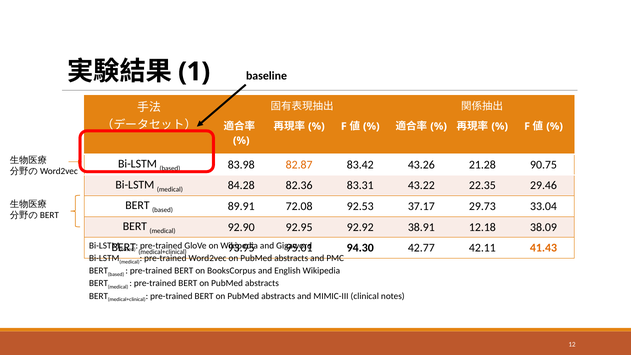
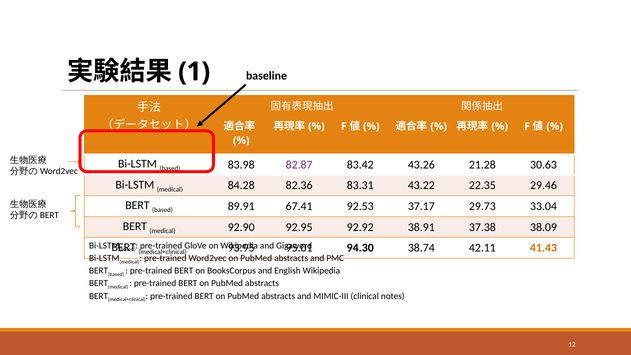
82.87 colour: orange -> purple
90.75: 90.75 -> 30.63
72.08: 72.08 -> 67.41
12.18: 12.18 -> 37.38
42.77: 42.77 -> 38.74
